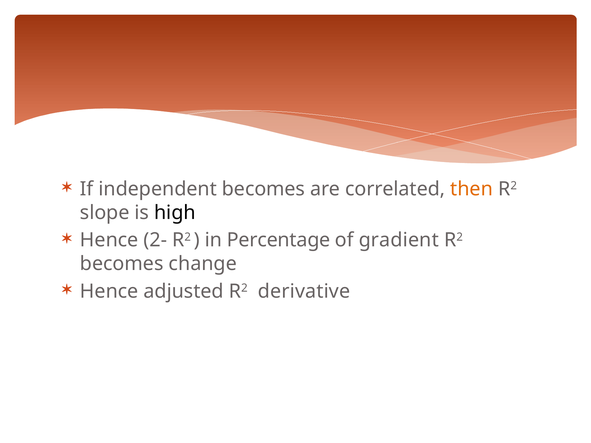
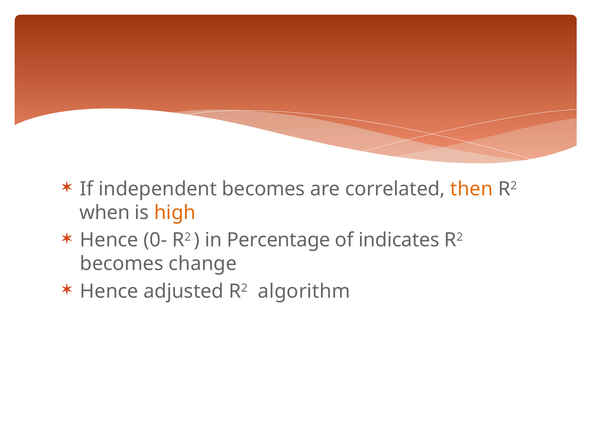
slope: slope -> when
high colour: black -> orange
2-: 2- -> 0-
gradient: gradient -> indicates
derivative: derivative -> algorithm
